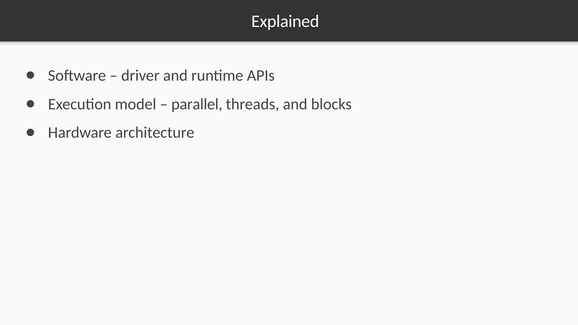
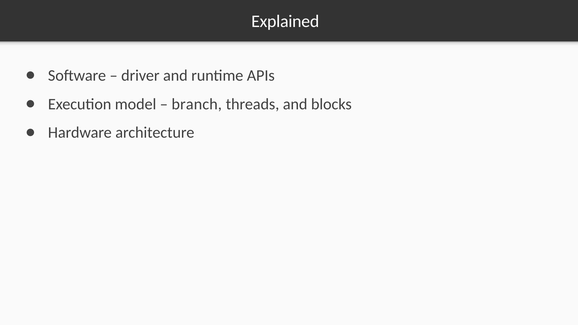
parallel: parallel -> branch
